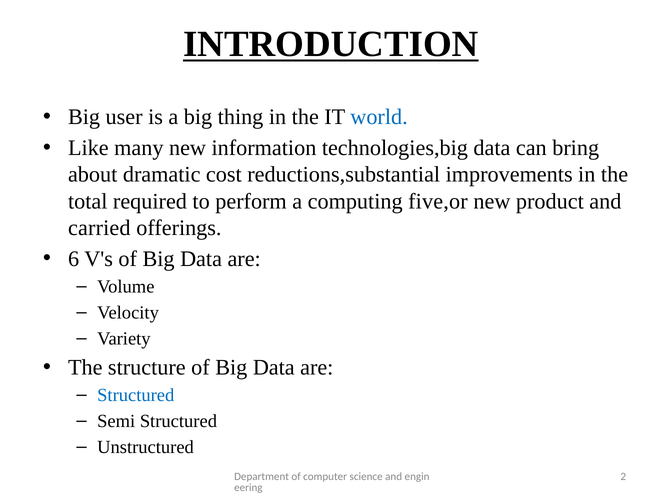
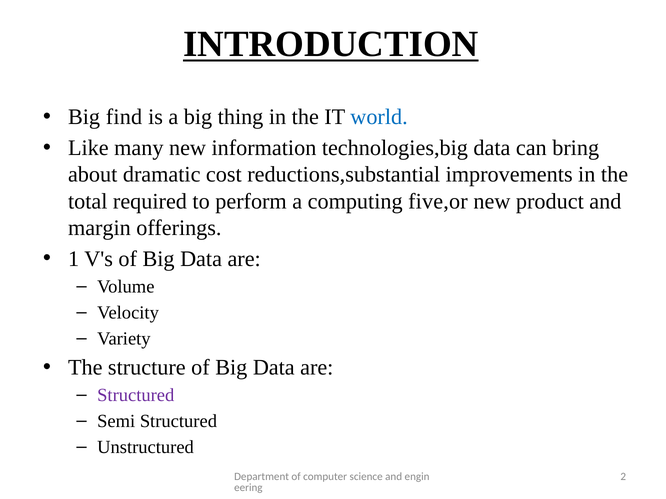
user: user -> find
carried: carried -> margin
6: 6 -> 1
Structured at (136, 396) colour: blue -> purple
